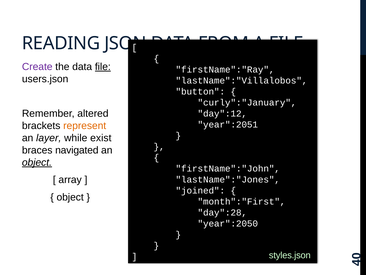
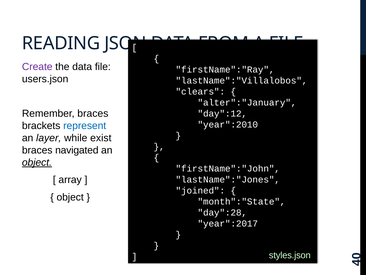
file at (103, 67) underline: present -> none
button: button -> clears
curly":"January: curly":"January -> alter":"January
Remember altered: altered -> braces
represent colour: orange -> blue
year":2051: year":2051 -> year":2010
month":"First: month":"First -> month":"State
year":2050: year":2050 -> year":2017
